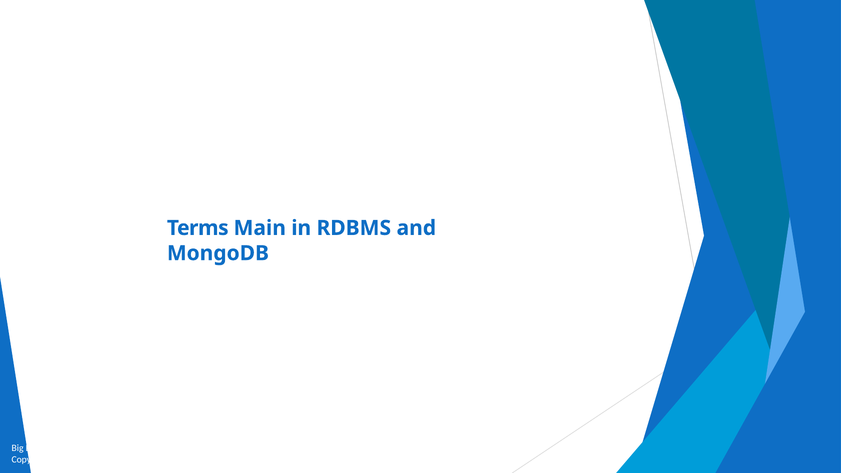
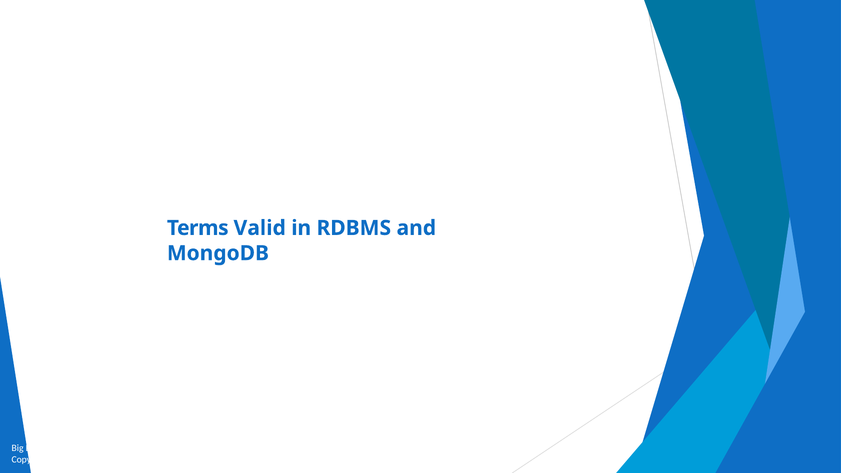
Main: Main -> Valid
